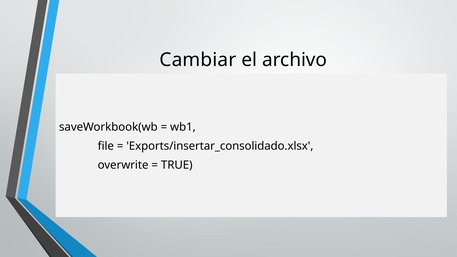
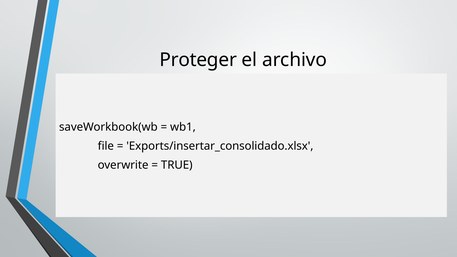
Cambiar: Cambiar -> Proteger
